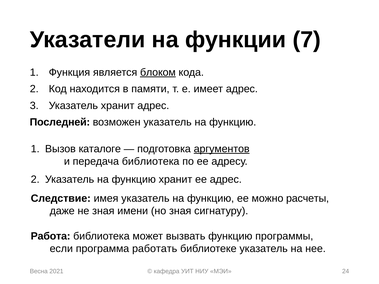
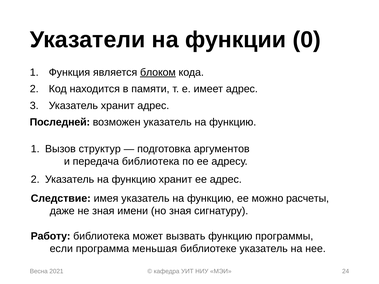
7: 7 -> 0
каталоге: каталоге -> структур
аргументов underline: present -> none
Работа: Работа -> Работу
работать: работать -> меньшая
